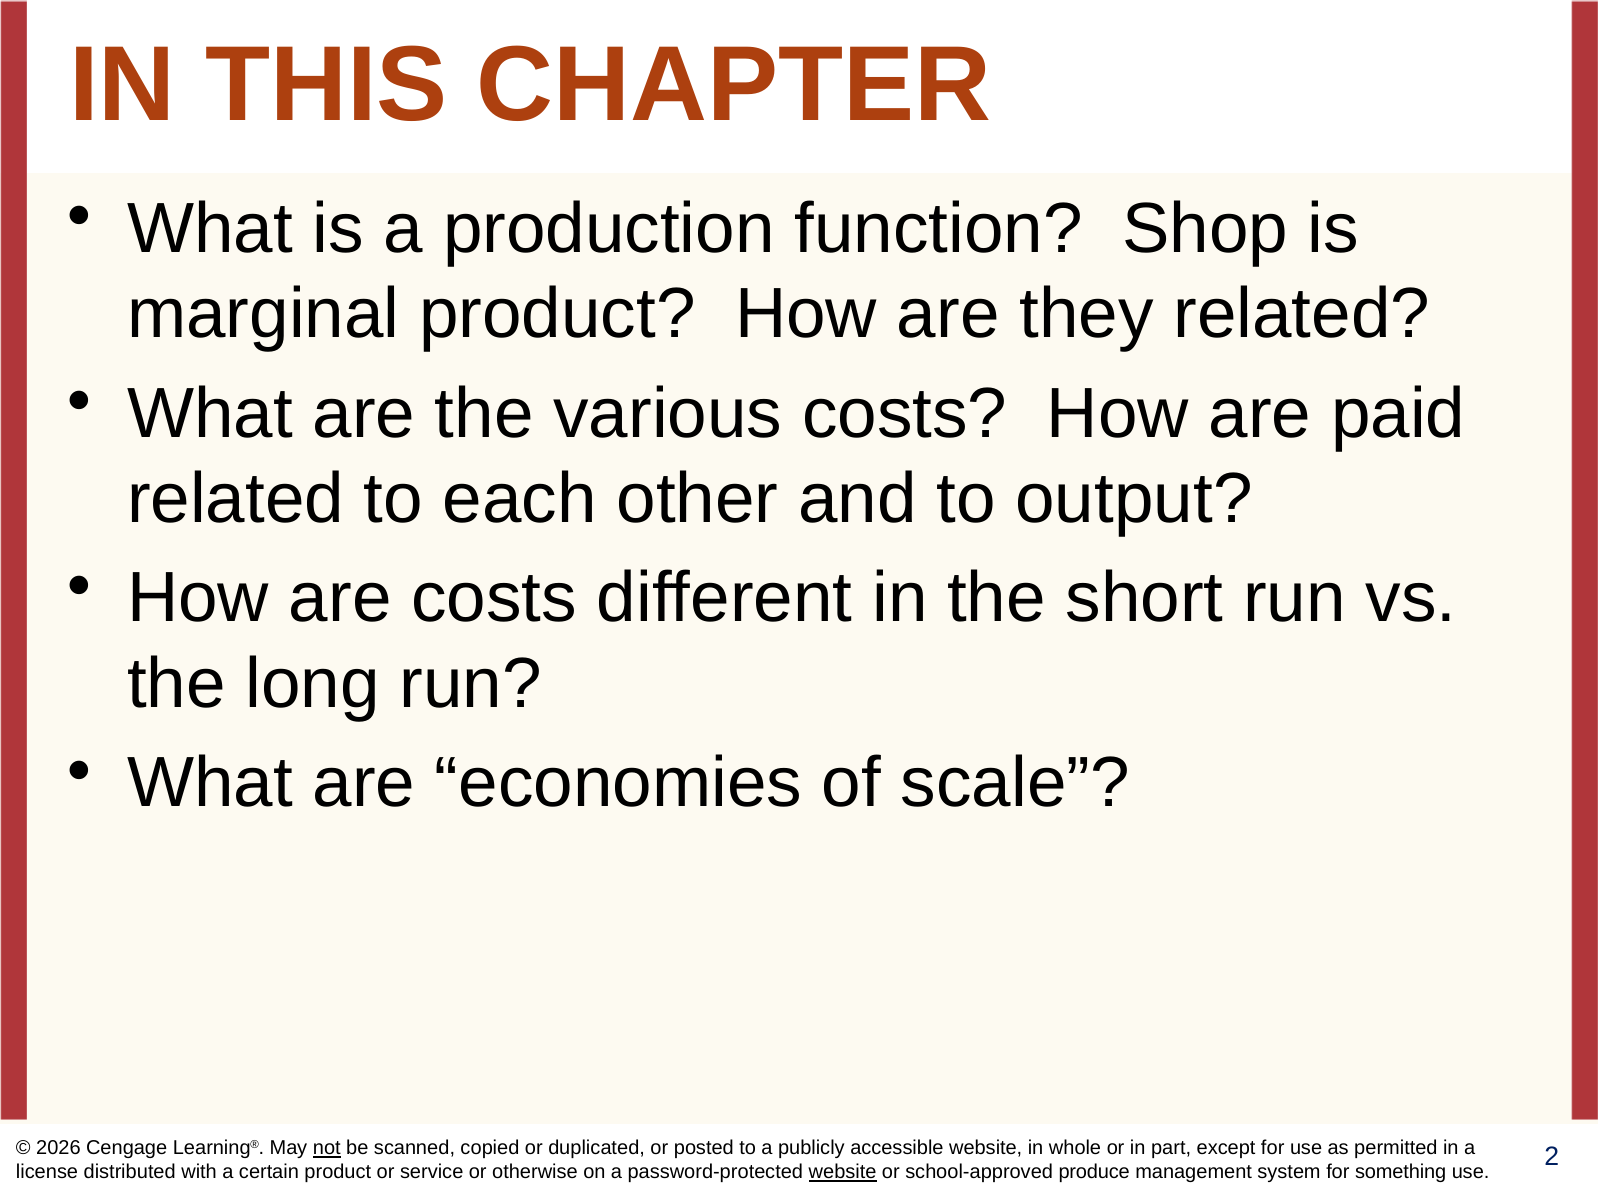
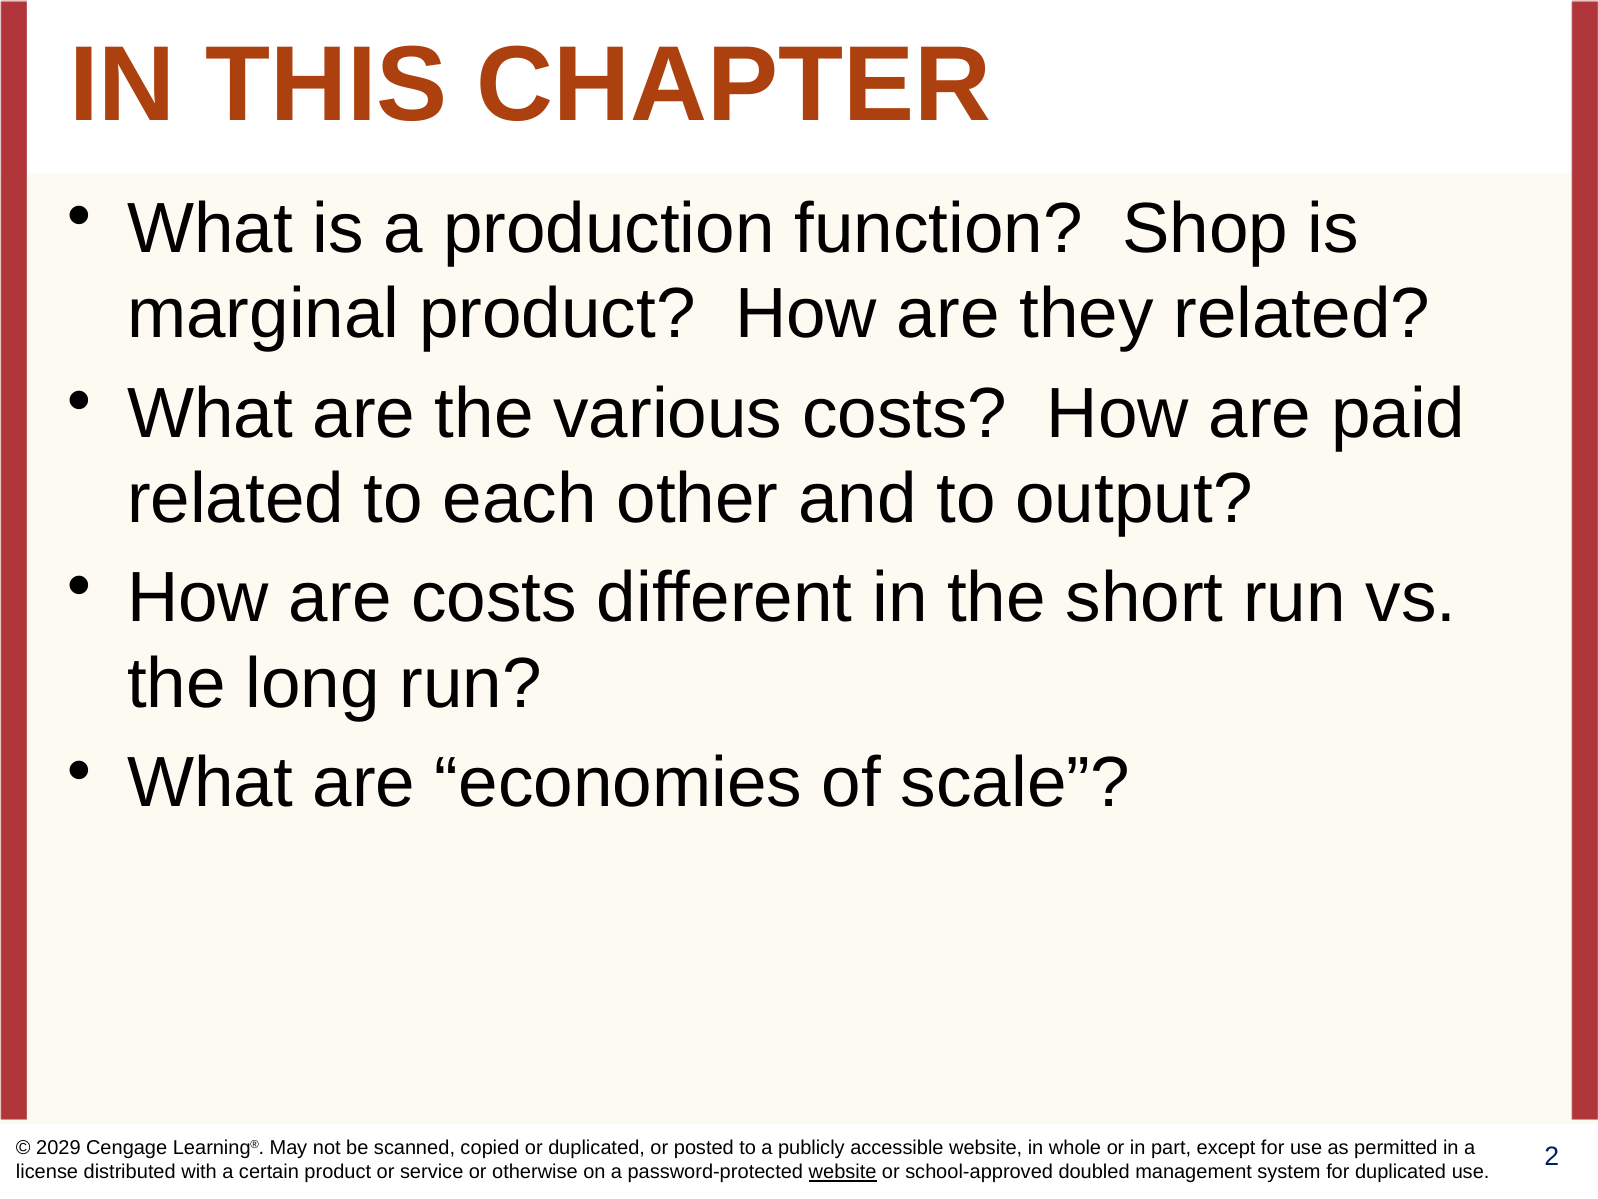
2026: 2026 -> 2029
not underline: present -> none
produce: produce -> doubled
for something: something -> duplicated
